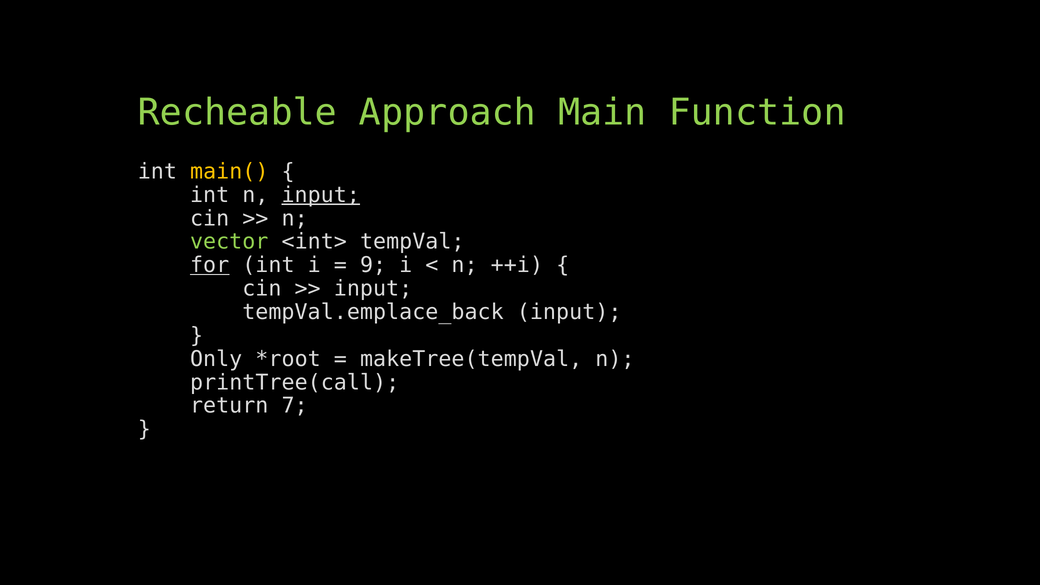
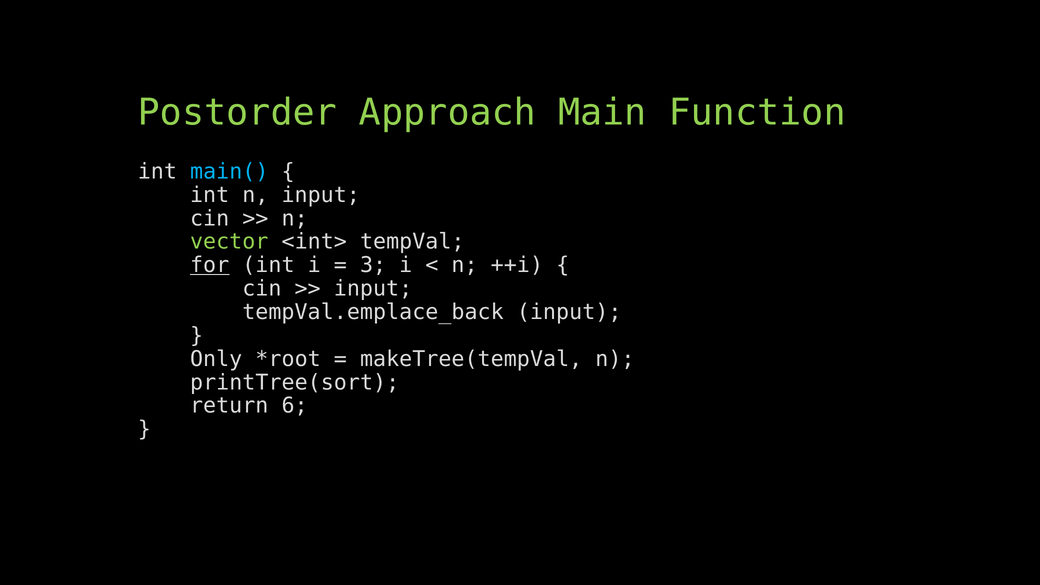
Recheable: Recheable -> Postorder
main( colour: yellow -> light blue
input at (321, 195) underline: present -> none
9: 9 -> 3
printTree(call: printTree(call -> printTree(sort
7: 7 -> 6
